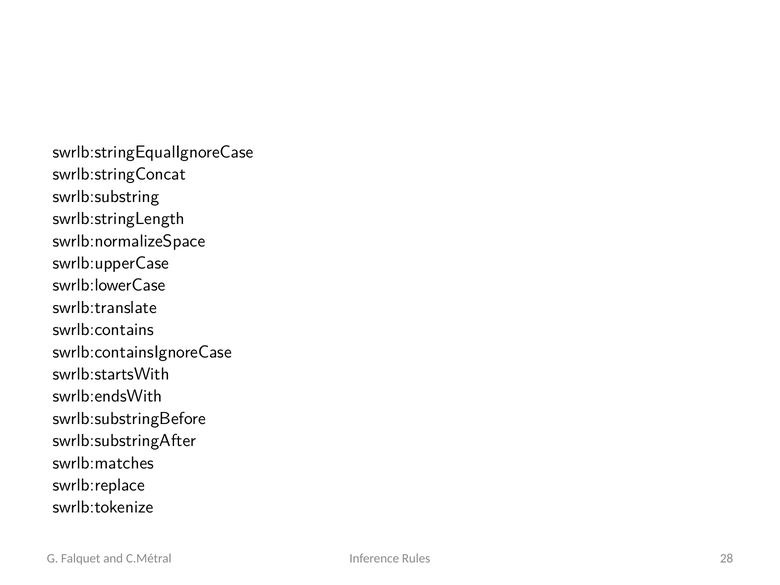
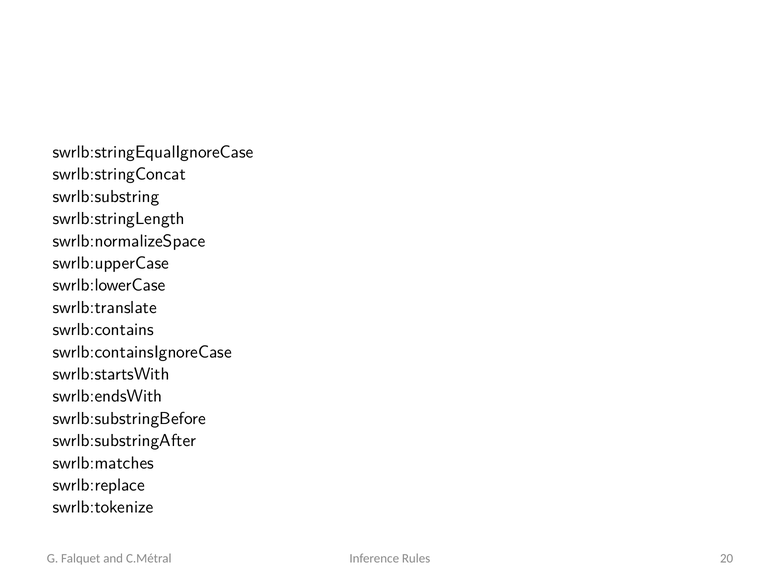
28: 28 -> 20
